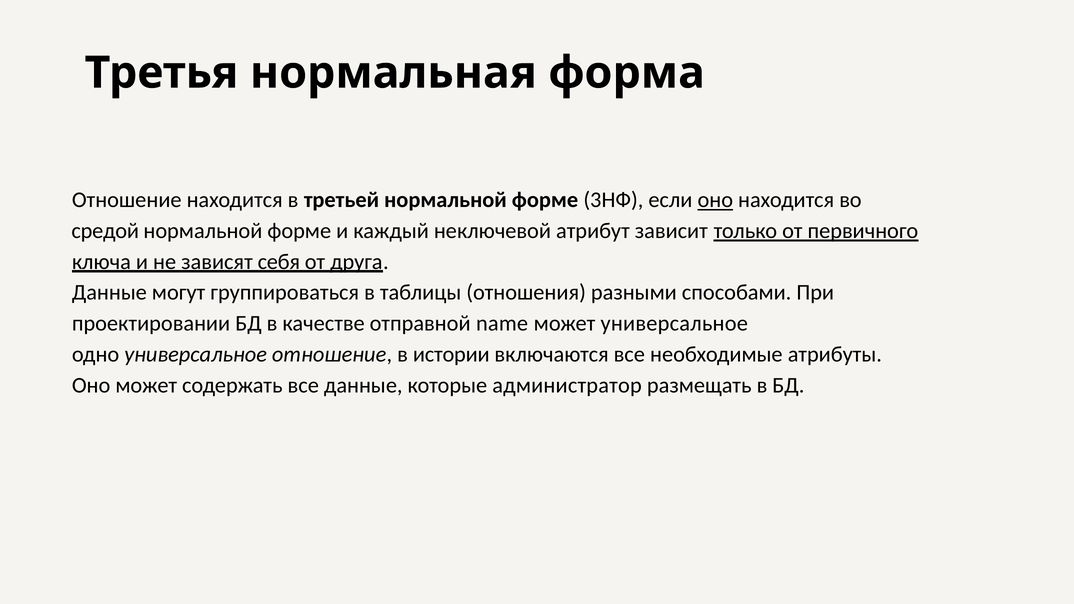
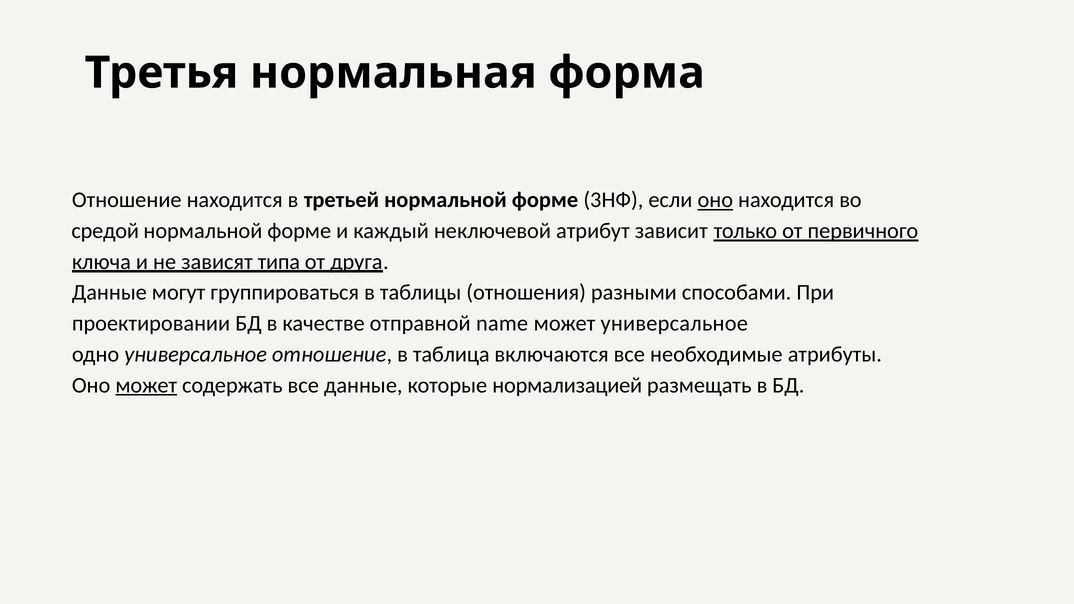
себя: себя -> типа
истории: истории -> таблица
может at (146, 385) underline: none -> present
администратор: администратор -> нормализацией
